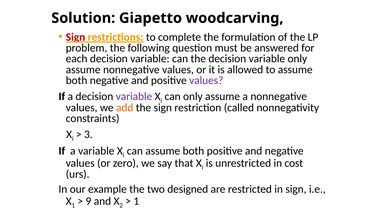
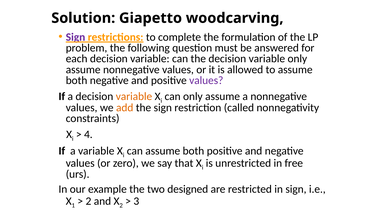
Sign at (76, 37) colour: red -> purple
variable at (134, 96) colour: purple -> orange
3: 3 -> 4
cost: cost -> free
9 at (88, 201): 9 -> 2
1 at (136, 201): 1 -> 3
